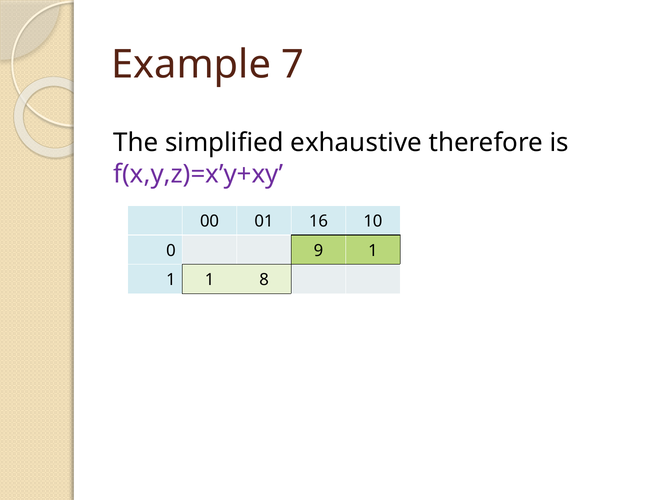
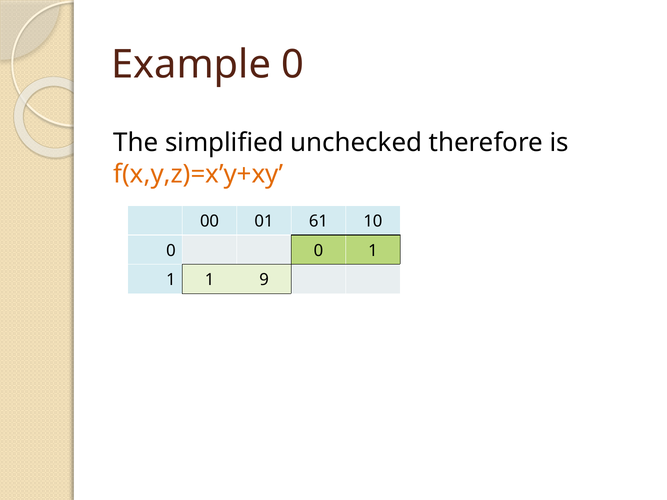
Example 7: 7 -> 0
exhaustive: exhaustive -> unchecked
f(x,y,z)=x’y+xy colour: purple -> orange
16: 16 -> 61
0 9: 9 -> 0
8: 8 -> 9
